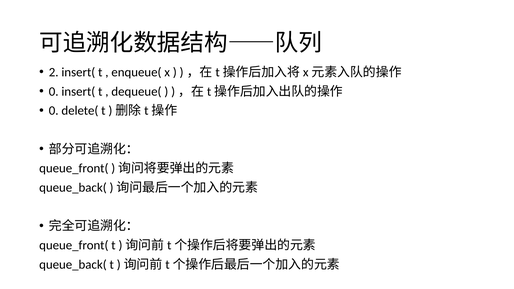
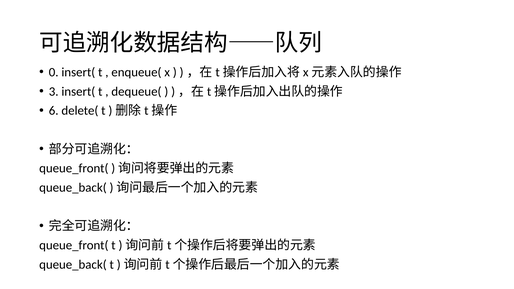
2: 2 -> 0
0 at (54, 91): 0 -> 3
0 at (54, 111): 0 -> 6
